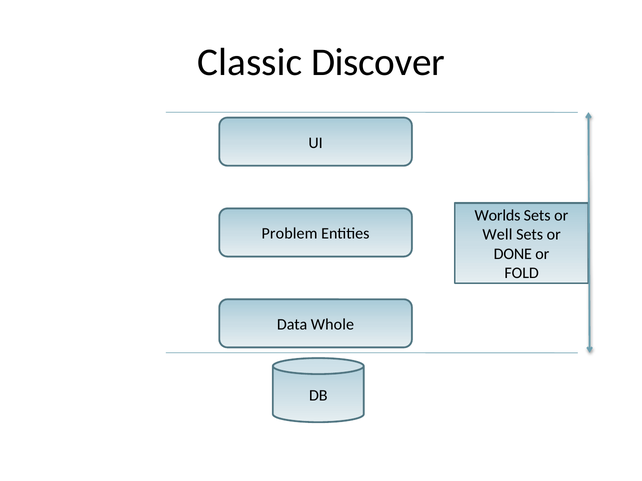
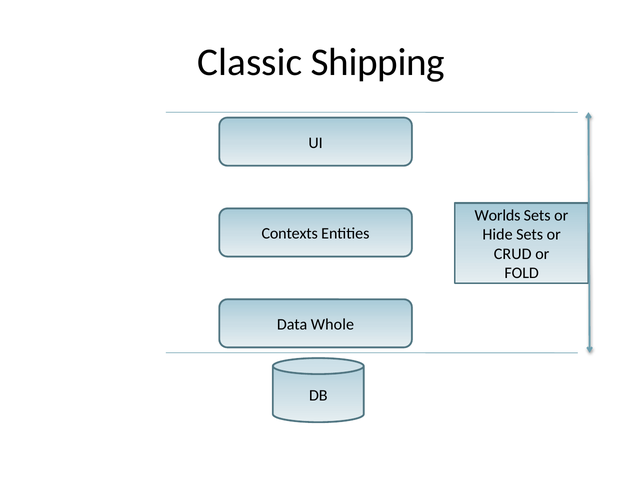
Discover: Discover -> Shipping
Problem: Problem -> Contexts
Well: Well -> Hide
DONE: DONE -> CRUD
